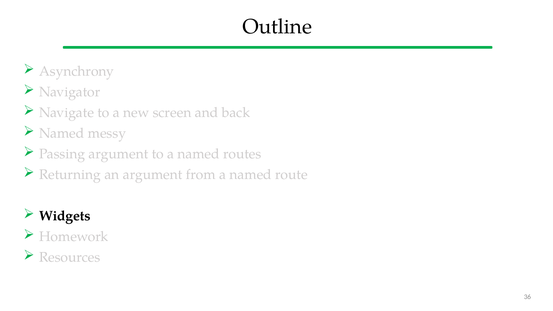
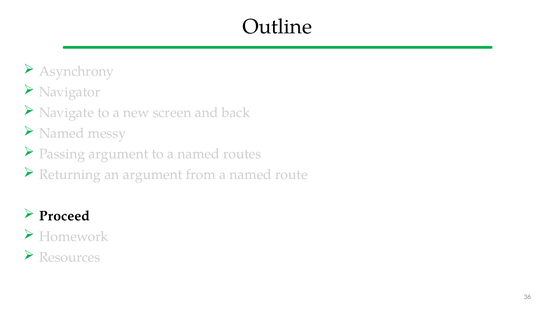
Widgets: Widgets -> Proceed
